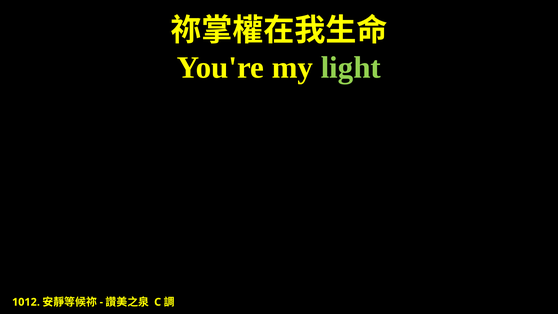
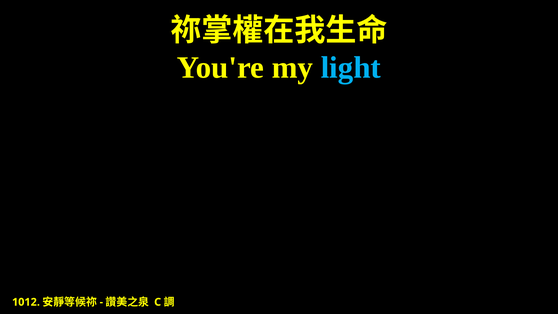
light colour: light green -> light blue
